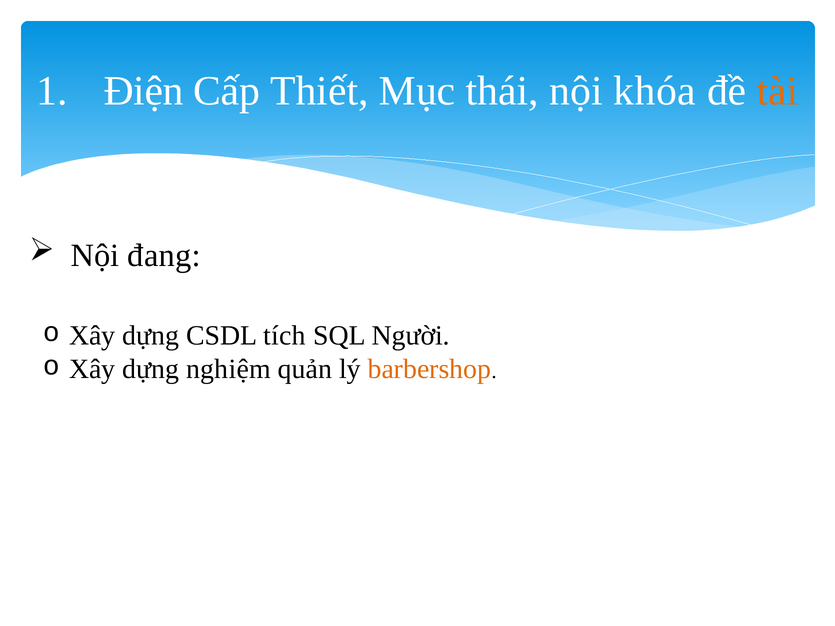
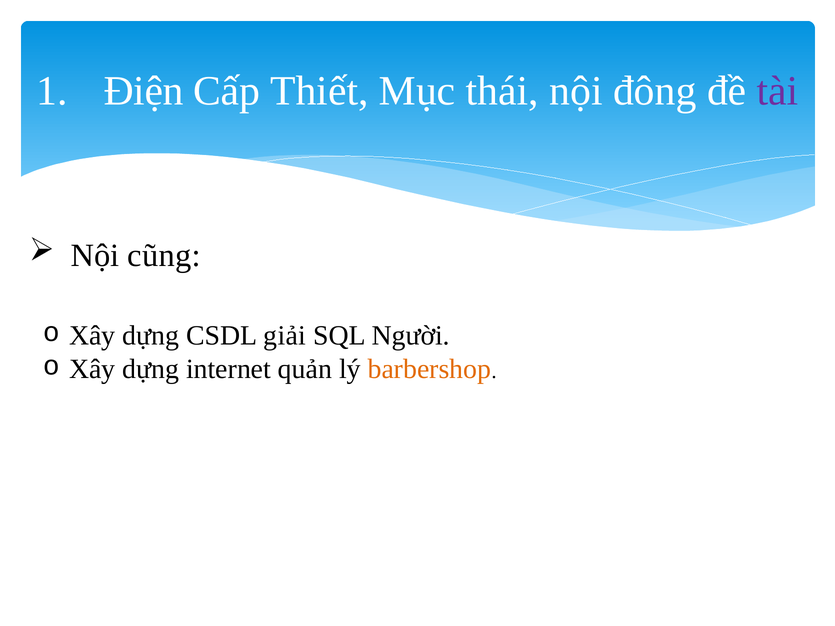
khóa: khóa -> đông
tài colour: orange -> purple
đang: đang -> cũng
tích: tích -> giải
nghiệm: nghiệm -> internet
